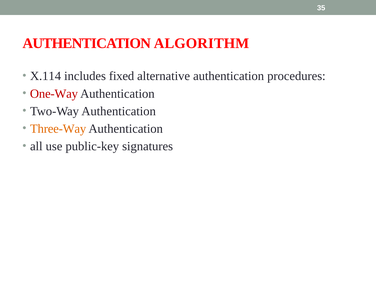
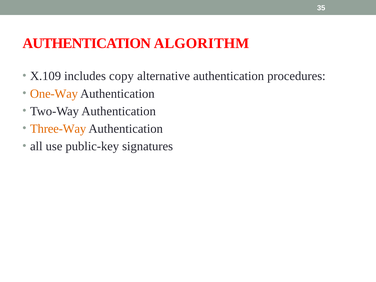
X.114: X.114 -> X.109
fixed: fixed -> copy
One-Way colour: red -> orange
